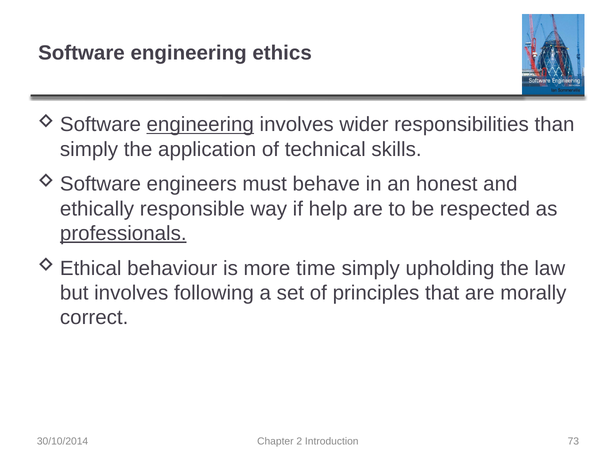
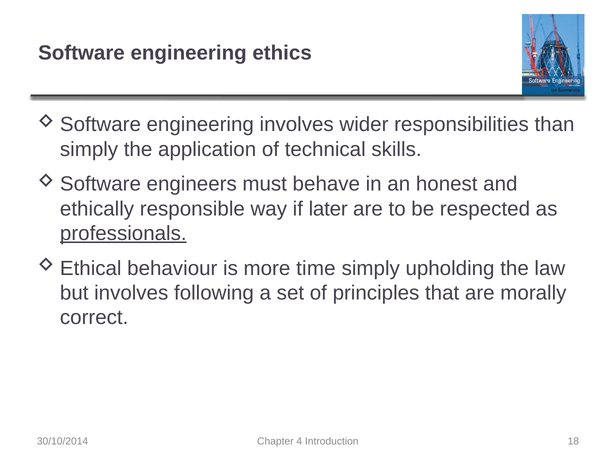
engineering at (200, 125) underline: present -> none
help: help -> later
2: 2 -> 4
73: 73 -> 18
